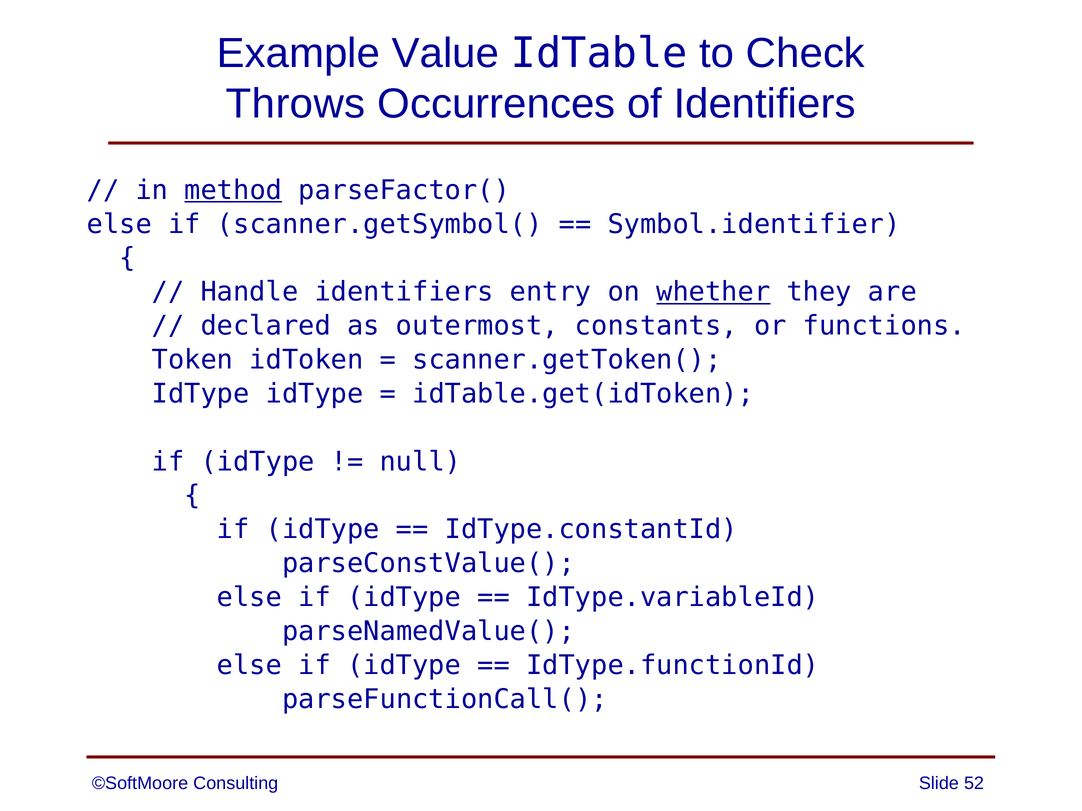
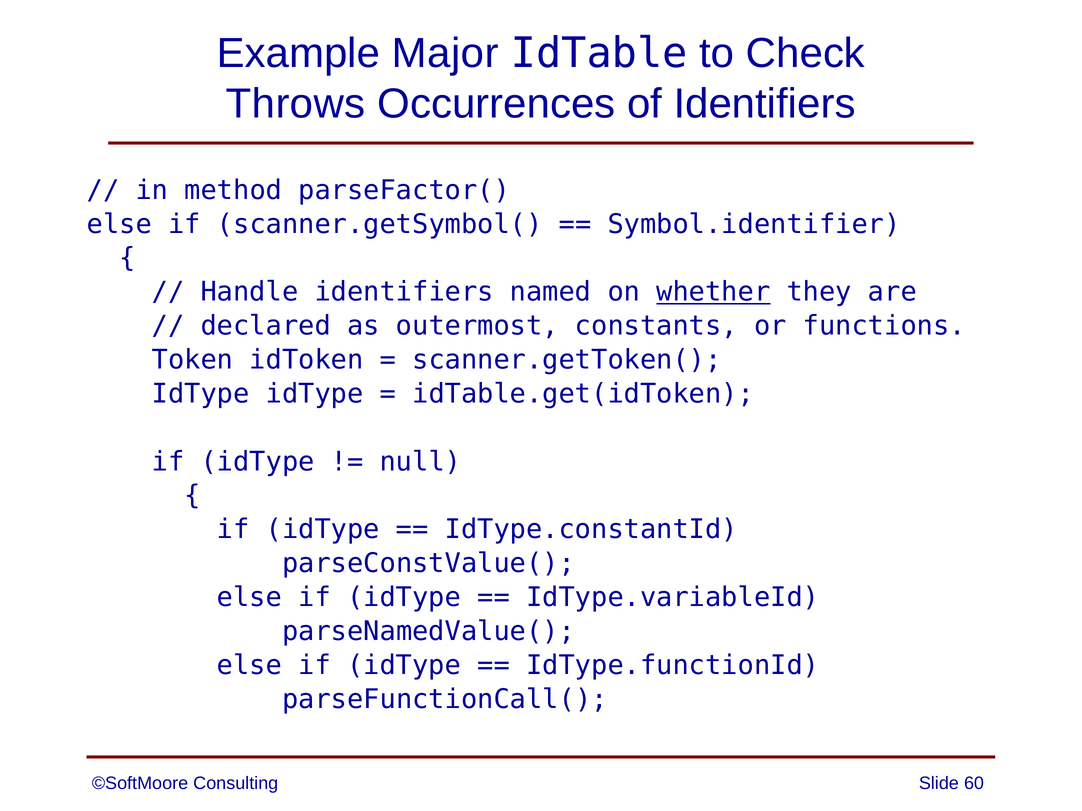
Value: Value -> Major
method underline: present -> none
entry: entry -> named
52: 52 -> 60
